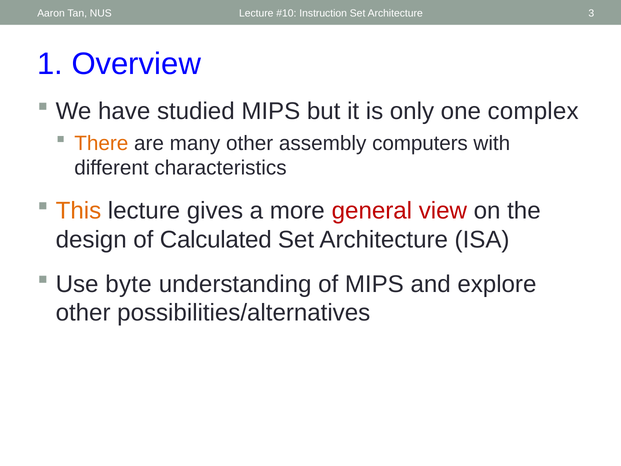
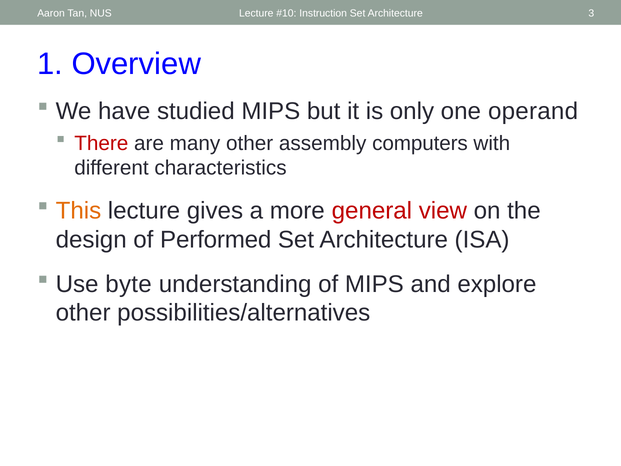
complex: complex -> operand
There colour: orange -> red
Calculated: Calculated -> Performed
